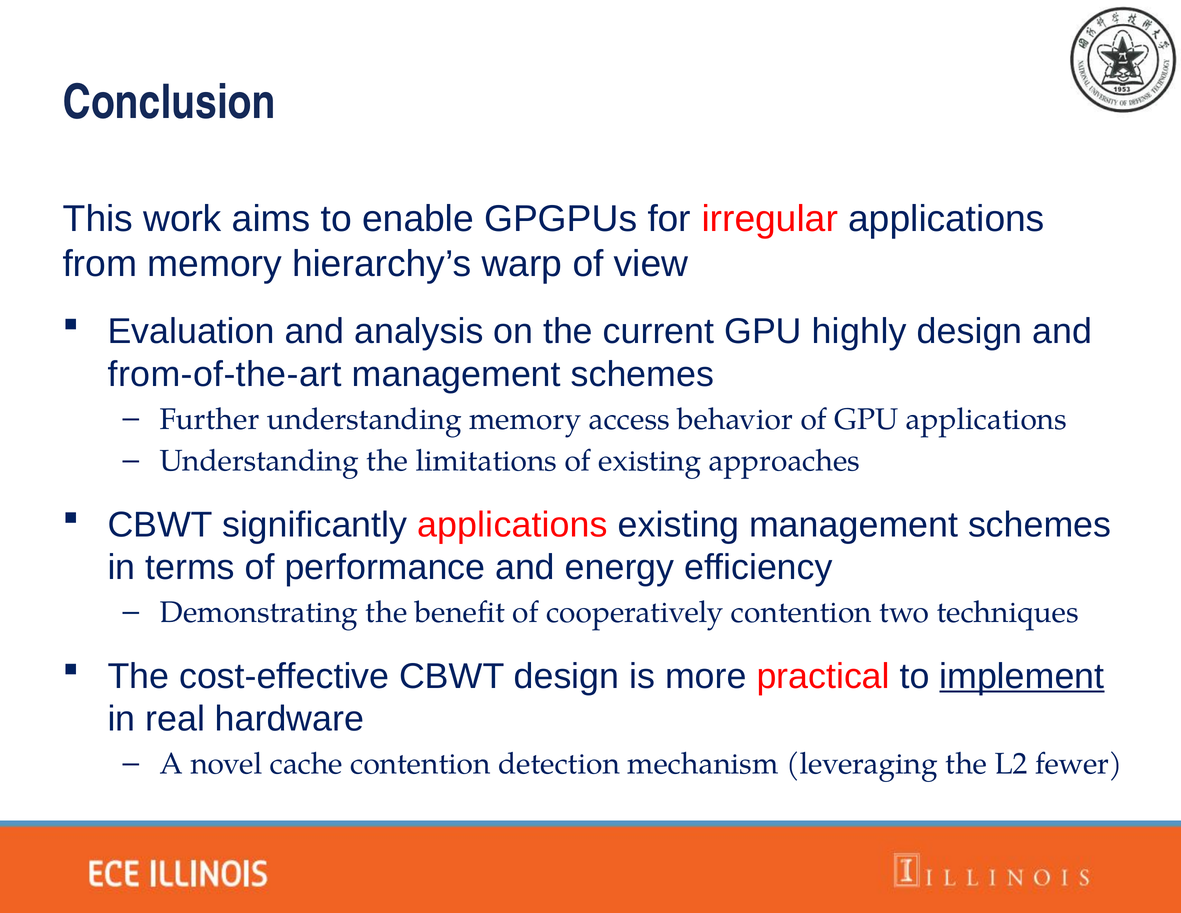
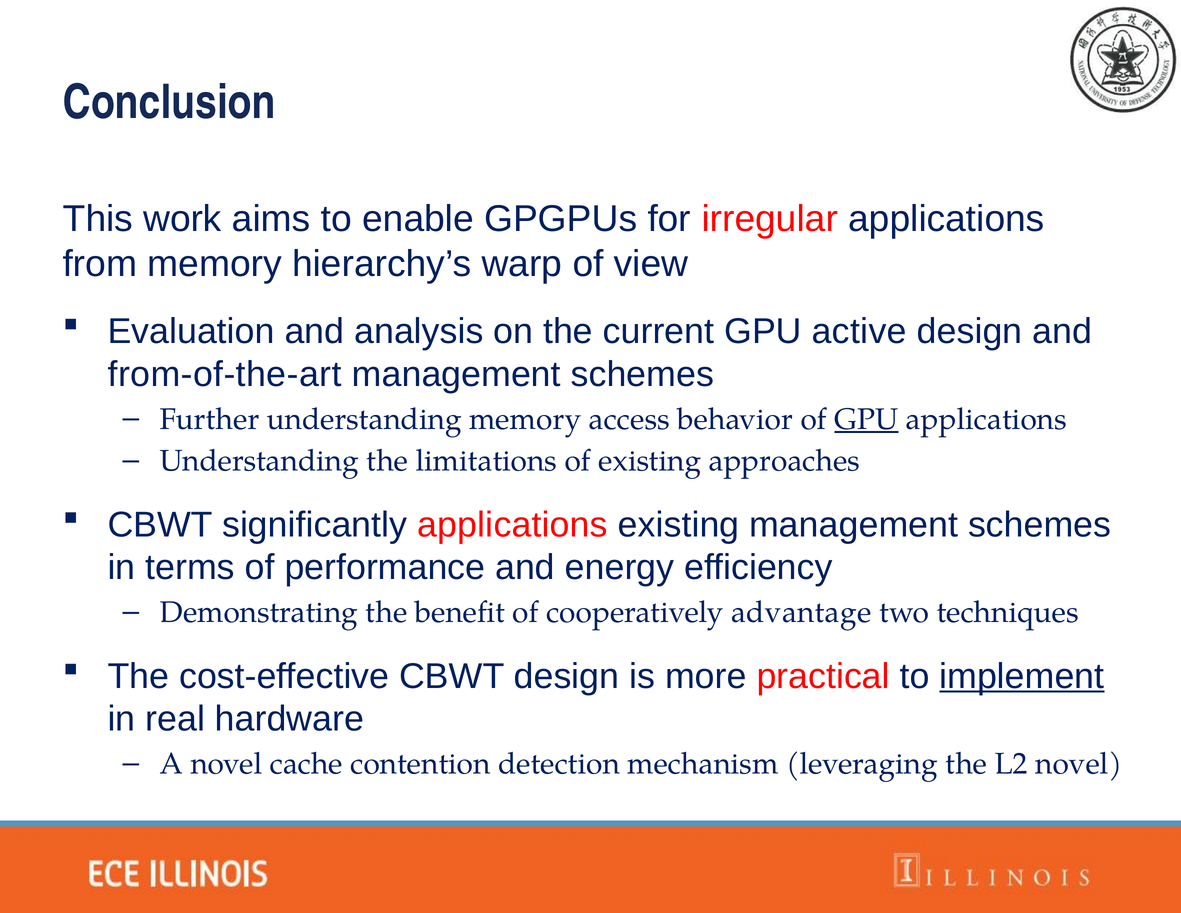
highly: highly -> active
GPU at (866, 419) underline: none -> present
cooperatively contention: contention -> advantage
L2 fewer: fewer -> novel
